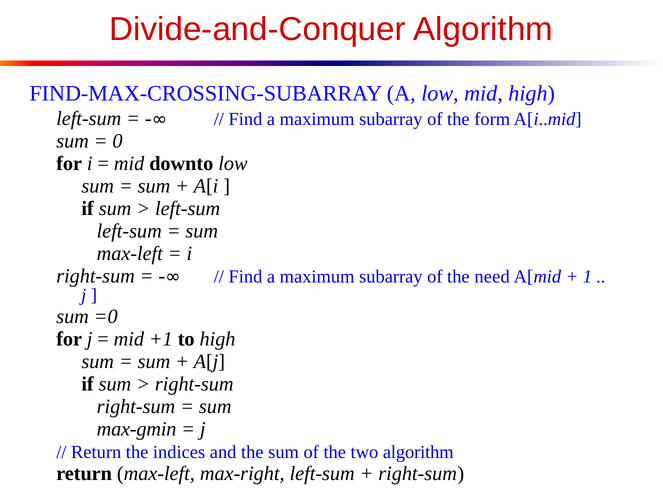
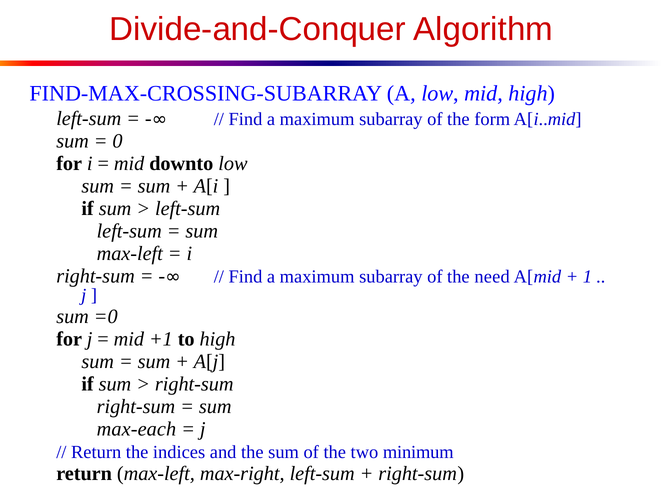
max-gmin: max-gmin -> max-each
two algorithm: algorithm -> minimum
